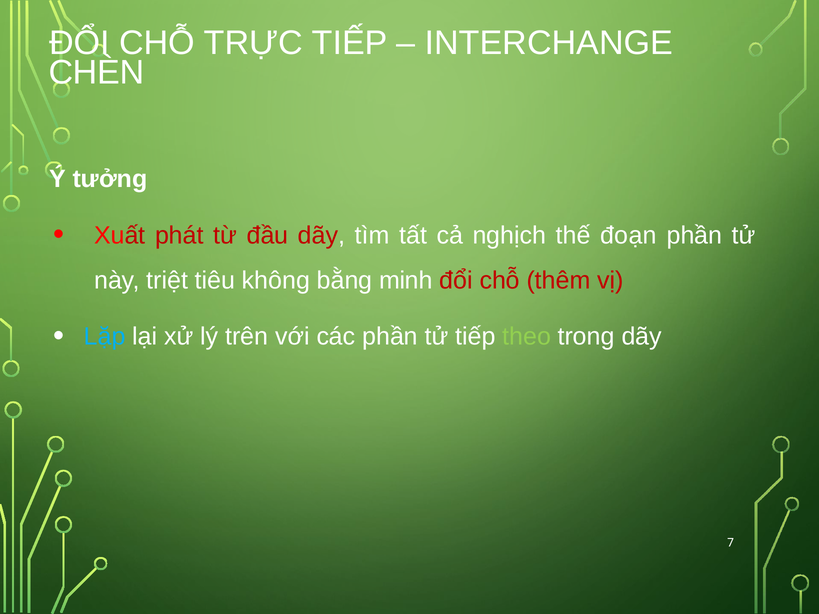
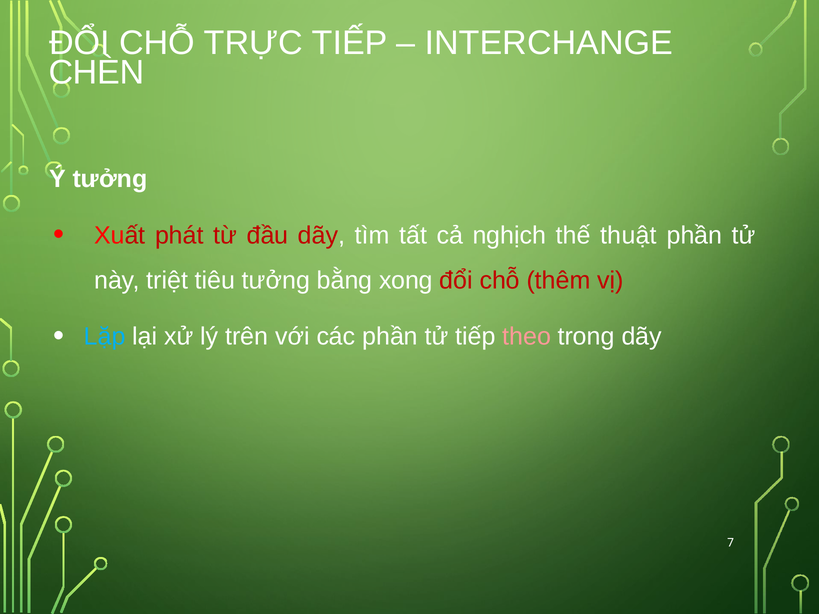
đoạn: đoạn -> thuật
tiêu không: không -> tưởng
minh: minh -> xong
theo colour: light green -> pink
